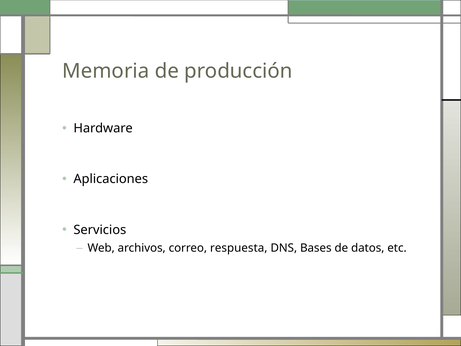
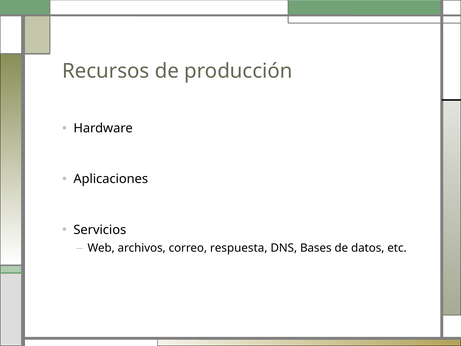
Memoria: Memoria -> Recursos
